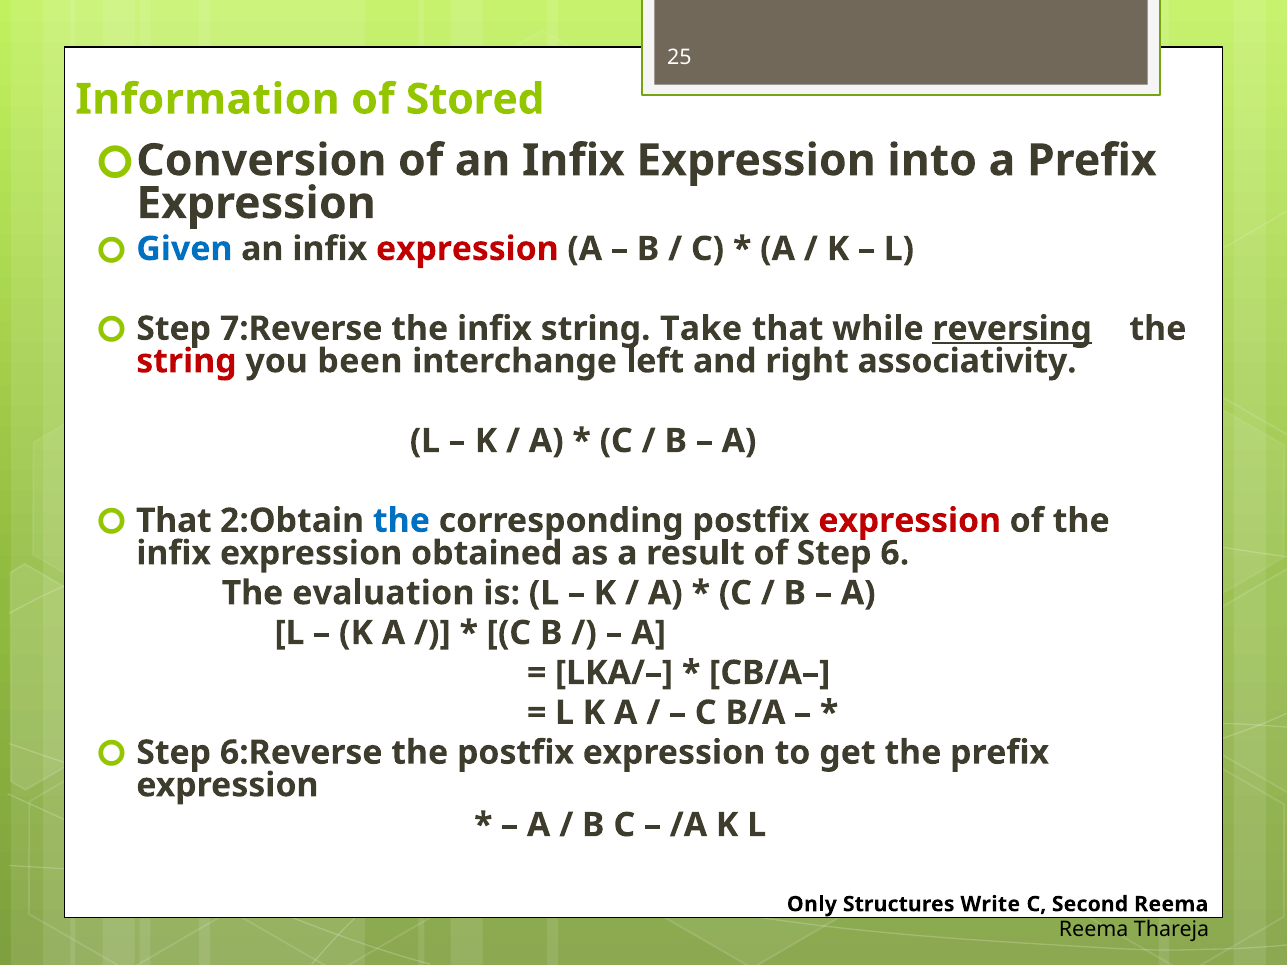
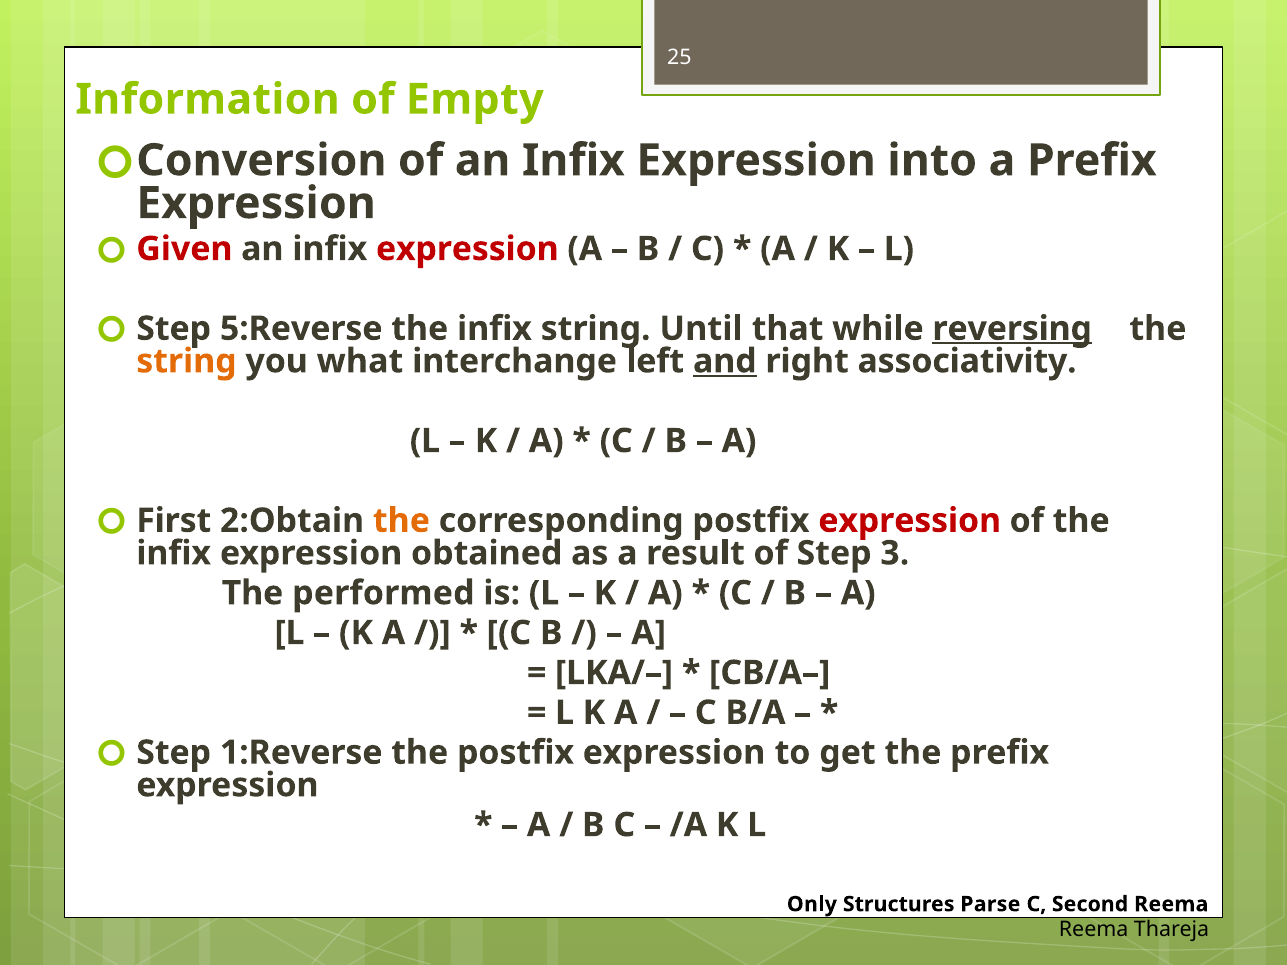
Stored: Stored -> Empty
Given colour: blue -> red
7:Reverse: 7:Reverse -> 5:Reverse
Take: Take -> Until
string at (186, 361) colour: red -> orange
been: been -> what
and underline: none -> present
That at (174, 521): That -> First
the at (401, 521) colour: blue -> orange
6: 6 -> 3
evaluation: evaluation -> performed
6:Reverse: 6:Reverse -> 1:Reverse
Write: Write -> Parse
